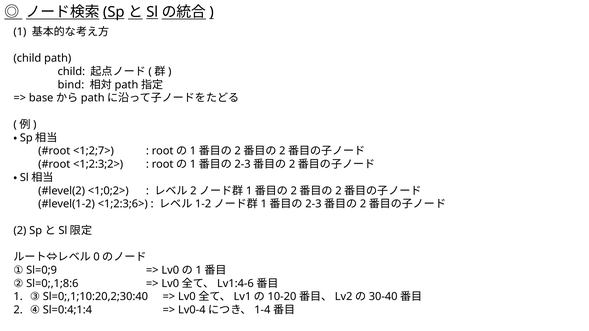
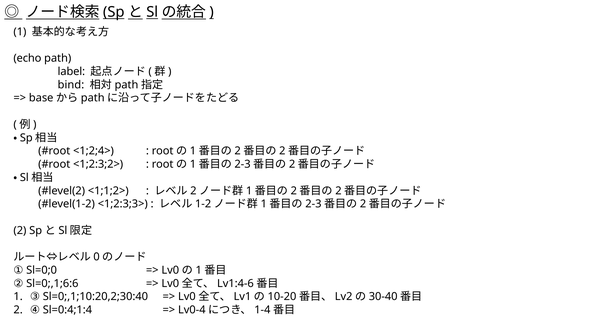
child at (27, 58): child -> echo
child at (71, 72): child -> label
<1;2;7>: <1;2;7> -> <1;2;4>
<1;0;2>: <1;0;2> -> <1;1;2>
<1;2:3;6>: <1;2:3;6> -> <1;2:3;3>
Sl=0;9: Sl=0;9 -> Sl=0;0
Sl=0;,1;8:6: Sl=0;,1;8:6 -> Sl=0;,1;6:6
